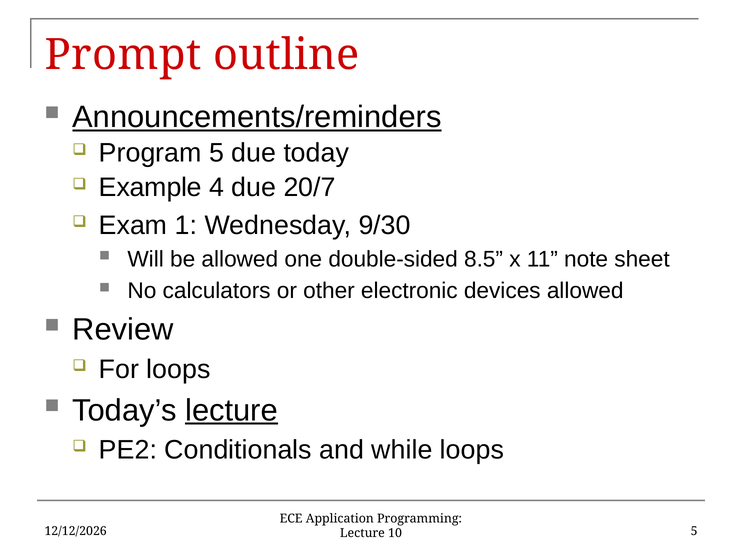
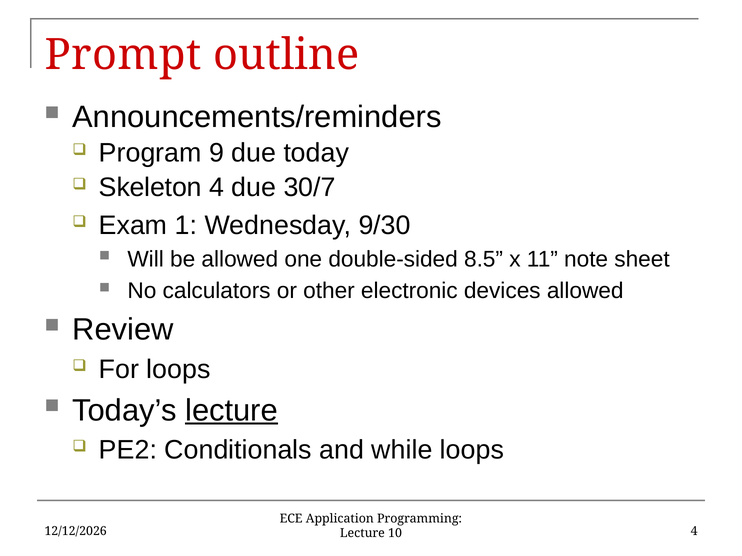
Announcements/reminders underline: present -> none
Program 5: 5 -> 9
Example: Example -> Skeleton
20/7: 20/7 -> 30/7
10 5: 5 -> 4
